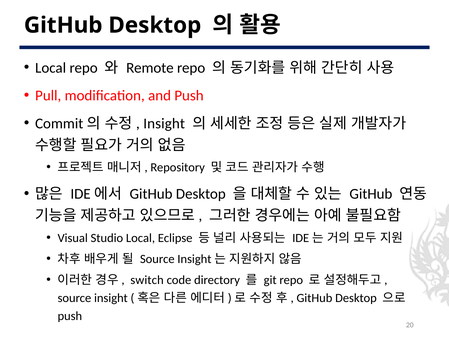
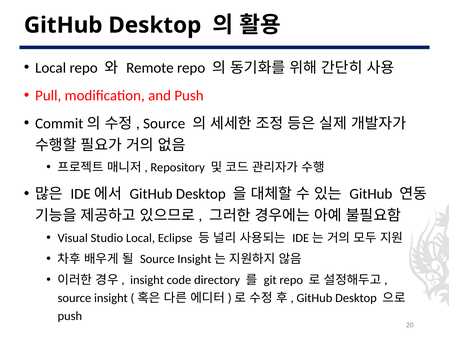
Insight at (164, 123): Insight -> Source
switch at (147, 280): switch -> insight
